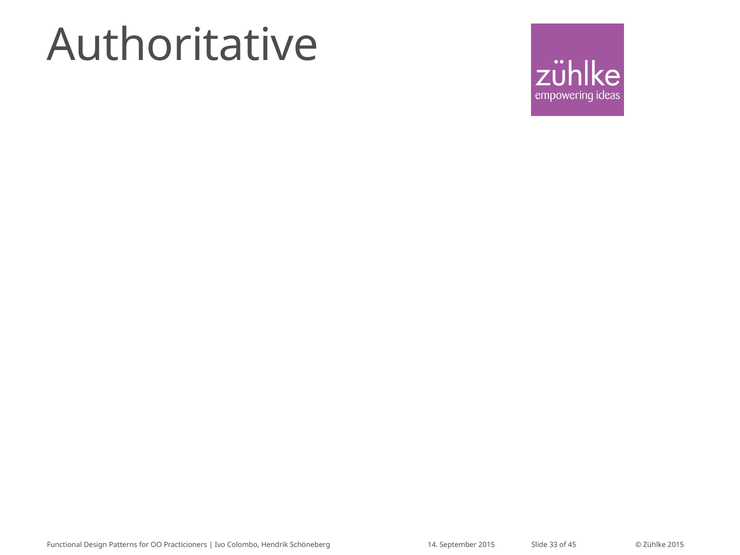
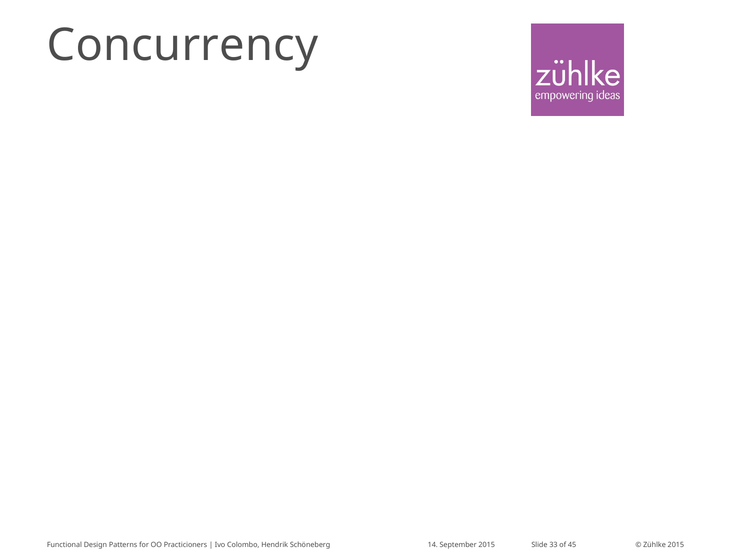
Authoritative: Authoritative -> Concurrency
